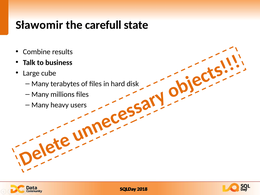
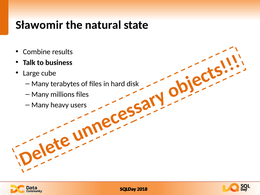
carefull: carefull -> natural
